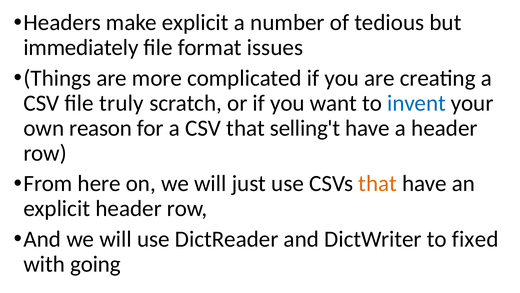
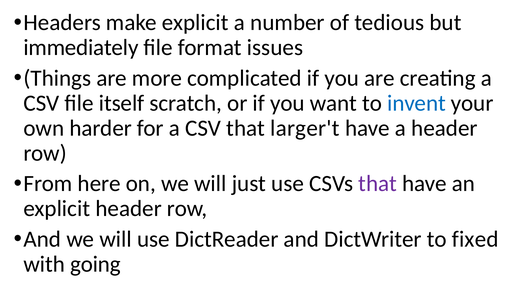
truly: truly -> itself
reason: reason -> harder
selling't: selling't -> larger't
that at (378, 183) colour: orange -> purple
